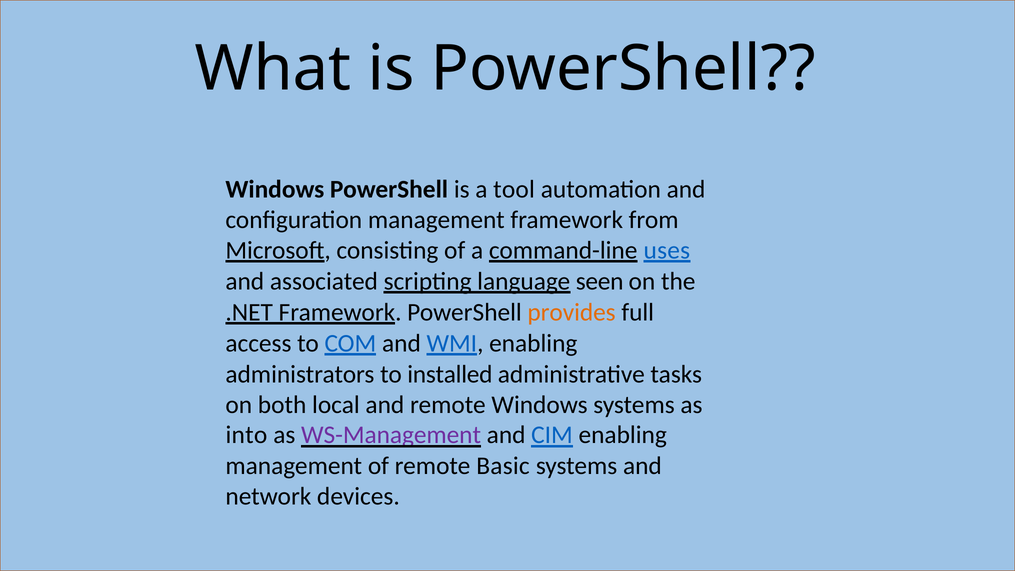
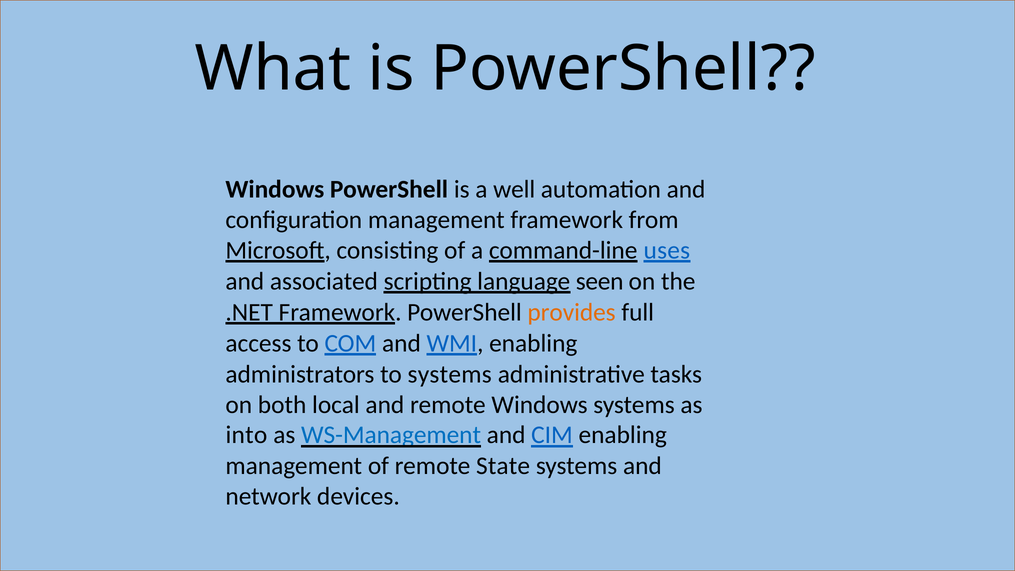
tool: tool -> well
to installed: installed -> systems
WS-Management colour: purple -> blue
Basic: Basic -> State
